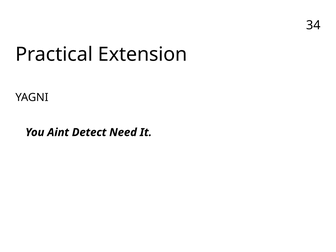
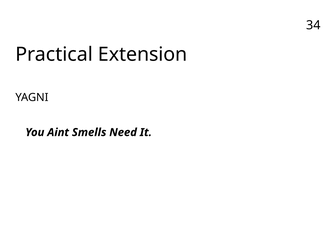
Detect: Detect -> Smells
